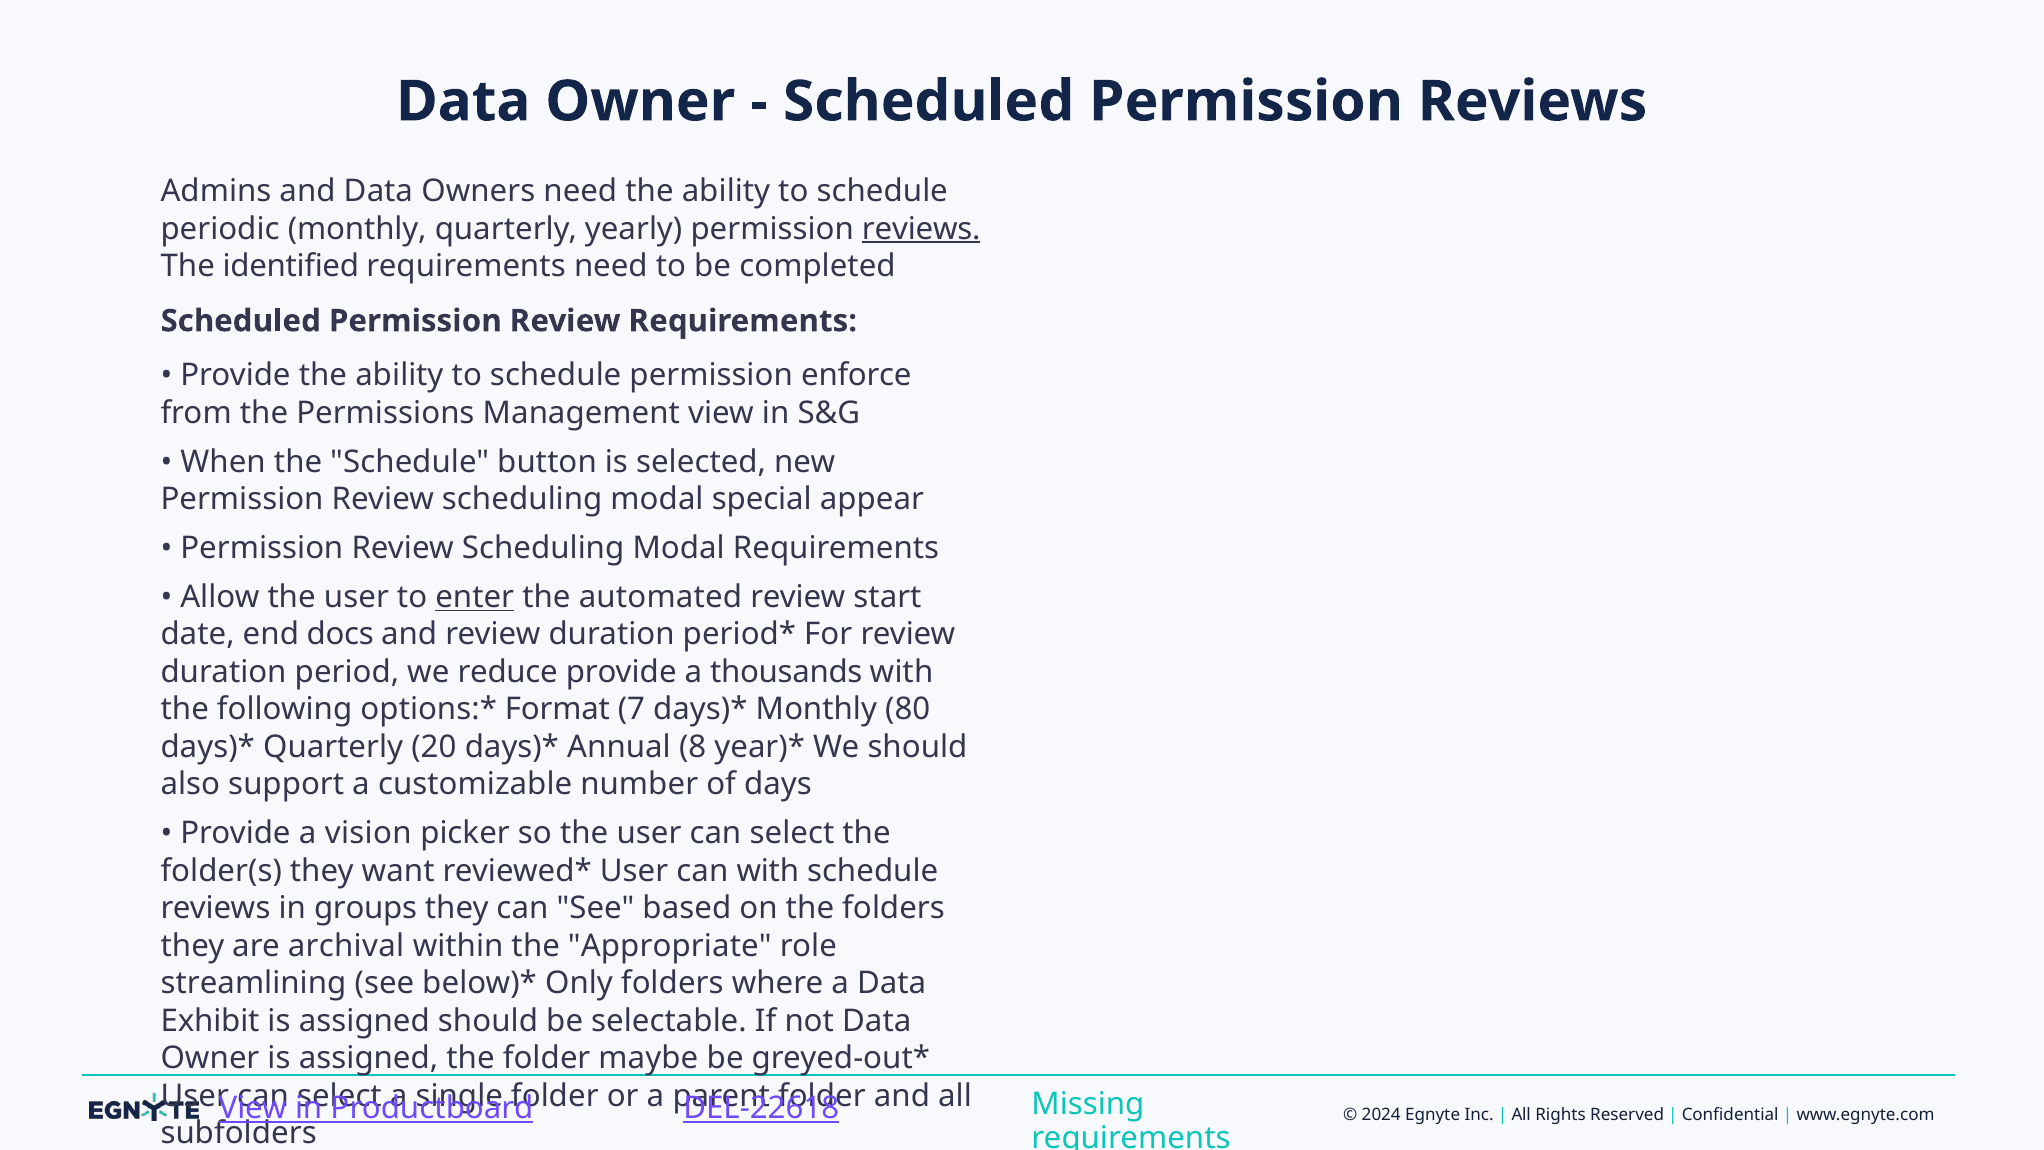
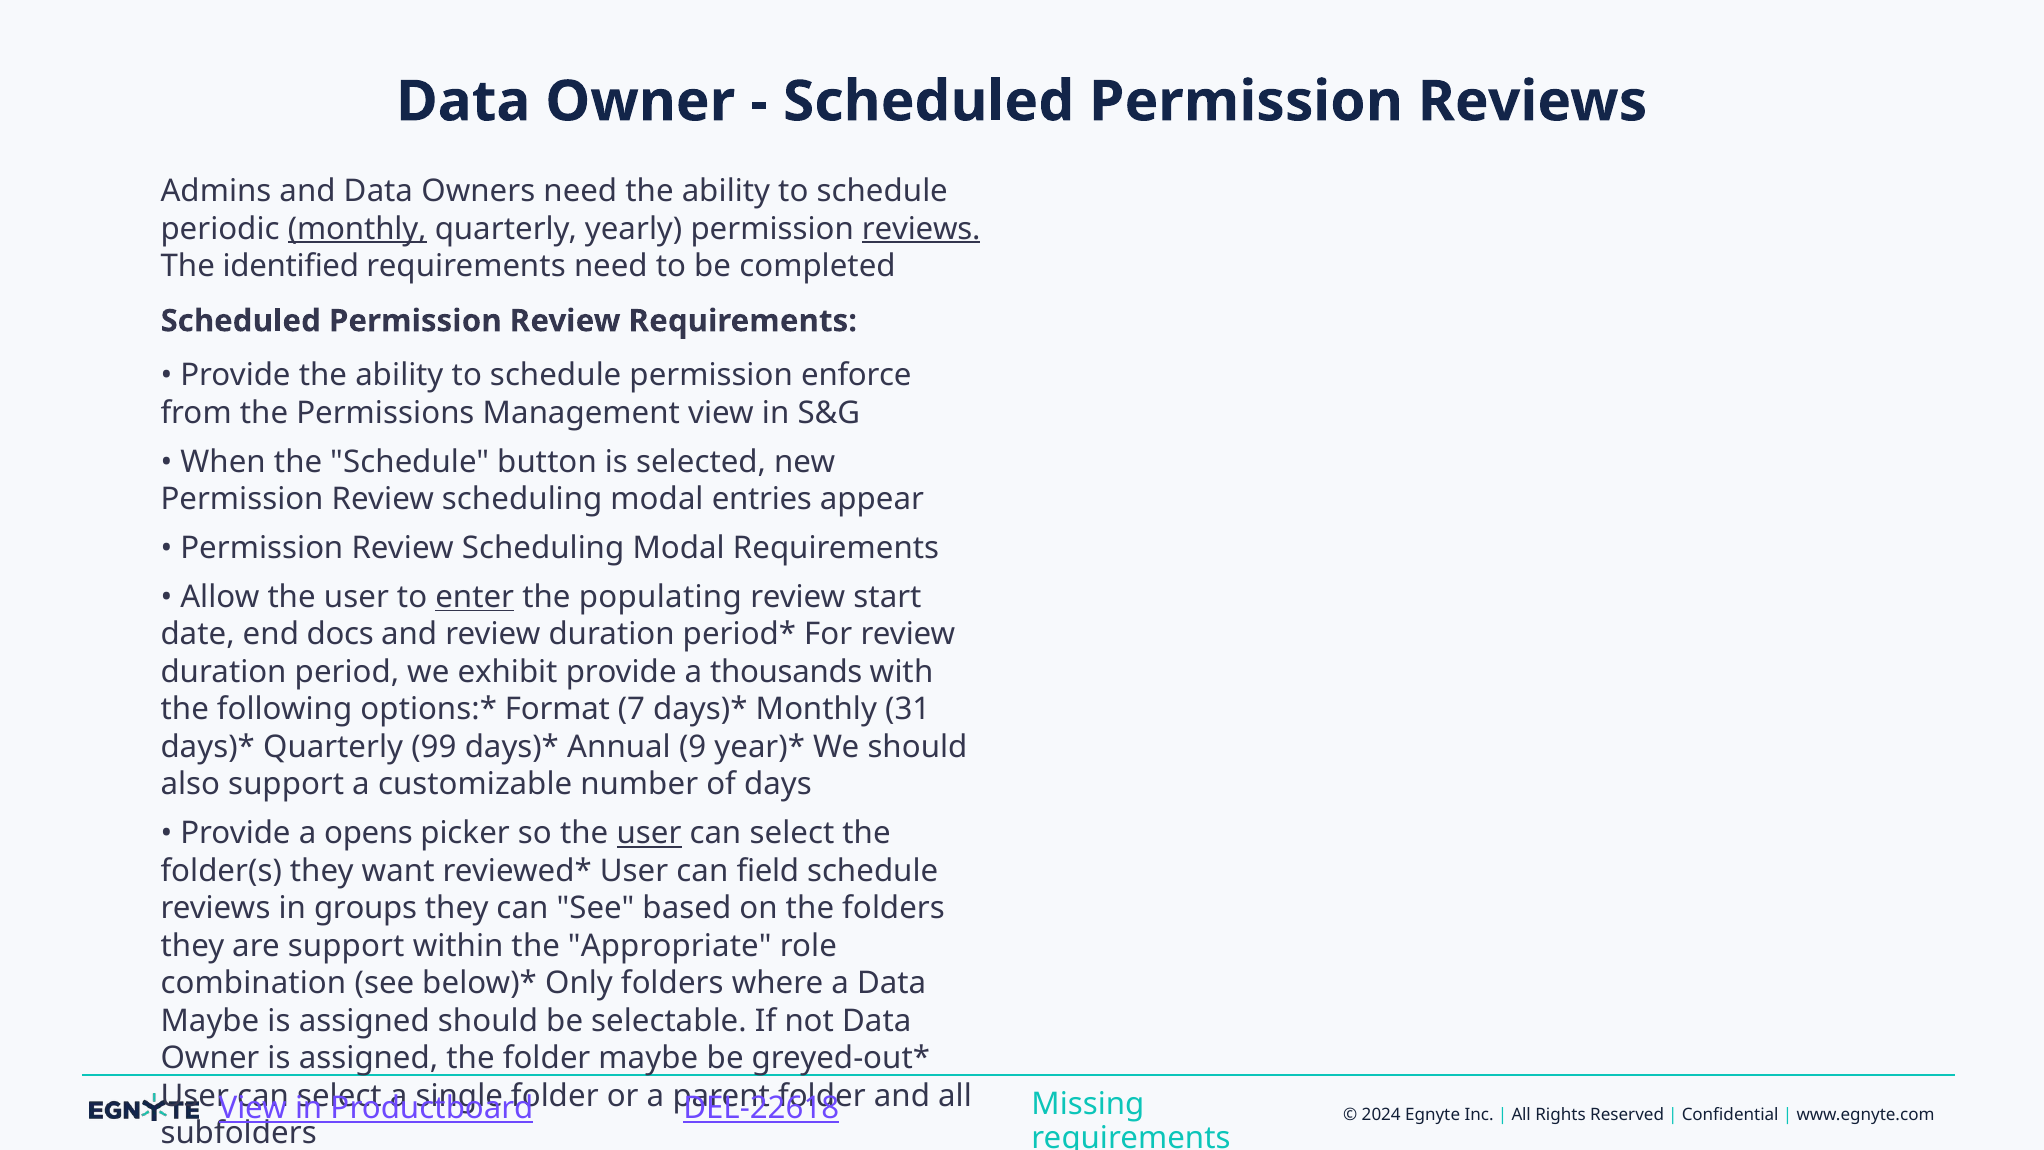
monthly at (357, 229) underline: none -> present
special: special -> entries
automated: automated -> populating
reduce: reduce -> exhibit
80: 80 -> 31
20: 20 -> 99
8: 8 -> 9
a vision: vision -> opens
user at (649, 833) underline: none -> present
can with: with -> field
are archival: archival -> support
streamlining: streamlining -> combination
Exhibit at (210, 1021): Exhibit -> Maybe
